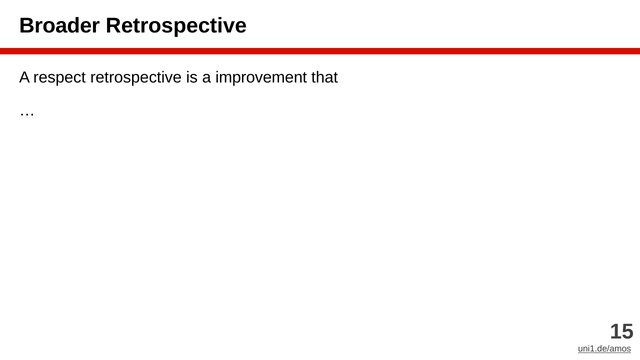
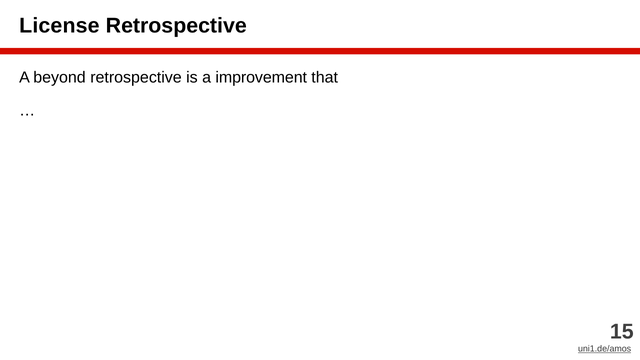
Broader: Broader -> License
respect: respect -> beyond
